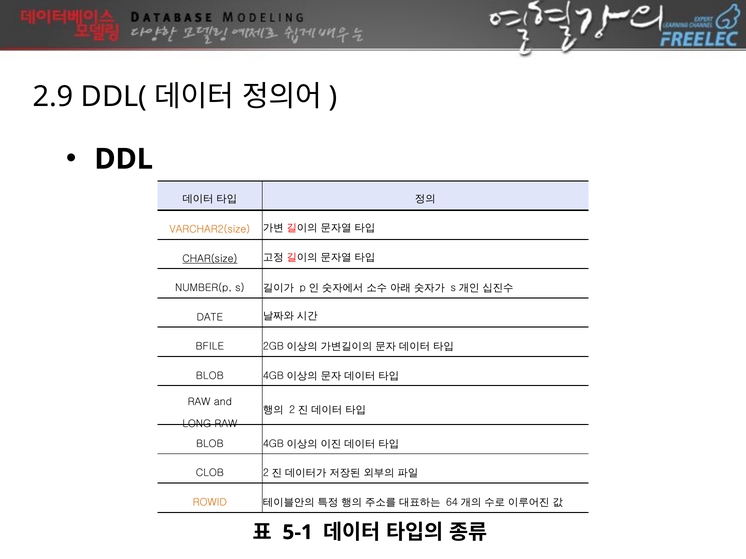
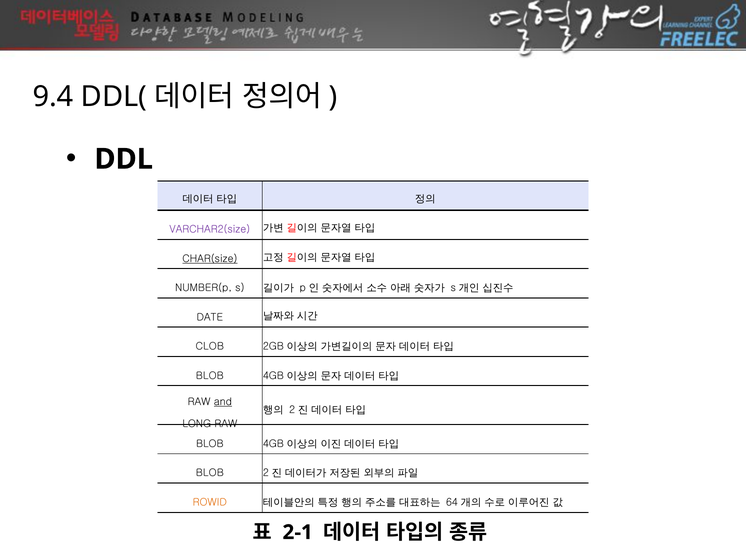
2.9: 2.9 -> 9.4
VARCHAR2(size colour: orange -> purple
BFILE: BFILE -> CLOB
and underline: none -> present
CLOB at (210, 473): CLOB -> BLOB
5-1: 5-1 -> 2-1
